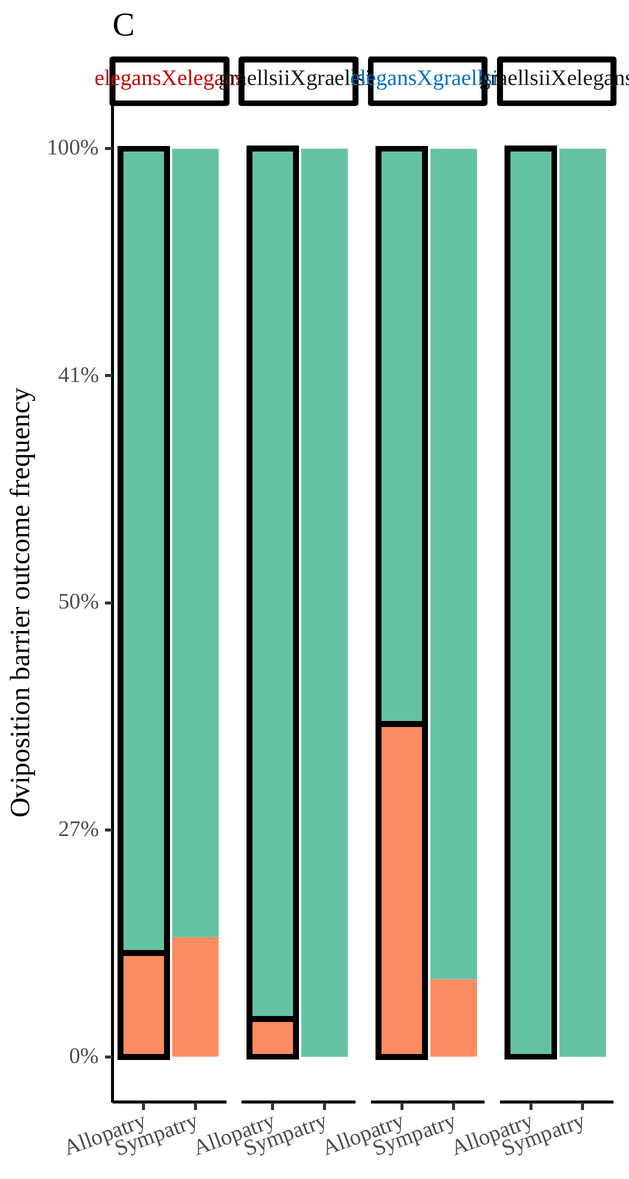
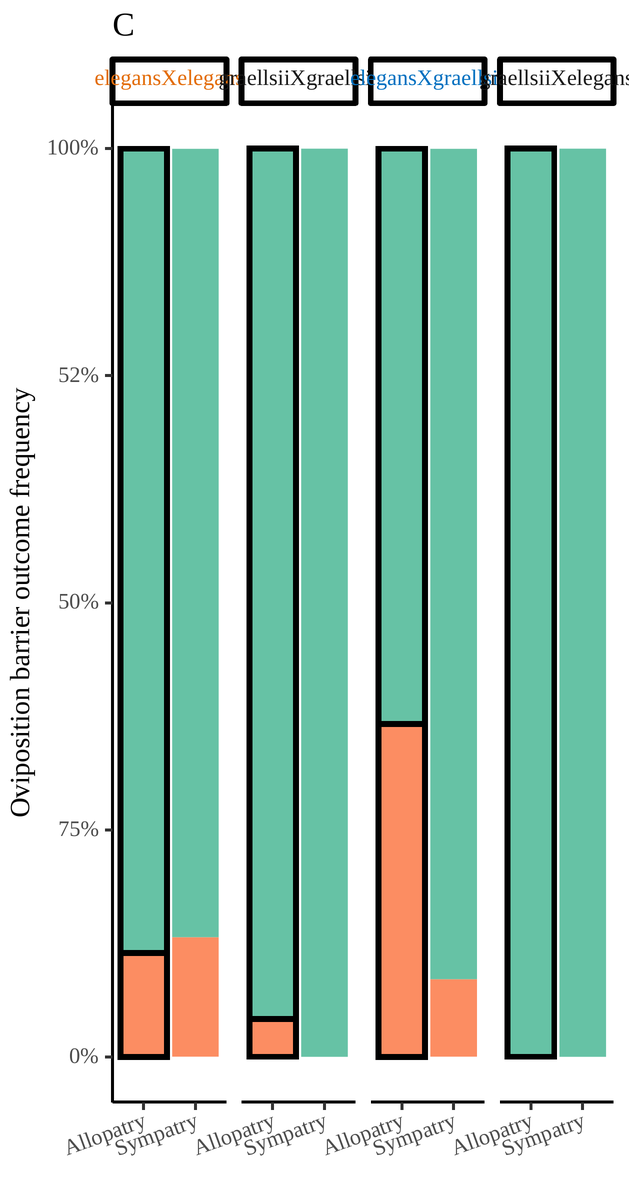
elegansXelegans colour: red -> orange
41%: 41% -> 52%
27%: 27% -> 75%
